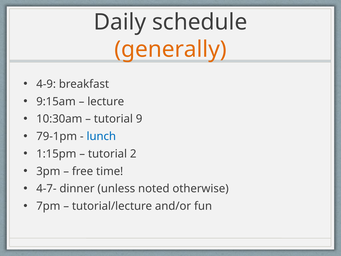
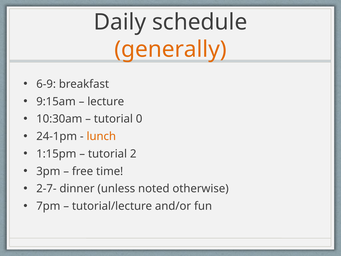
4-9: 4-9 -> 6-9
9: 9 -> 0
79-1pm: 79-1pm -> 24-1pm
lunch colour: blue -> orange
4-7-: 4-7- -> 2-7-
